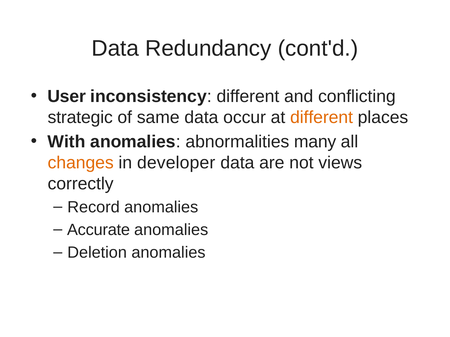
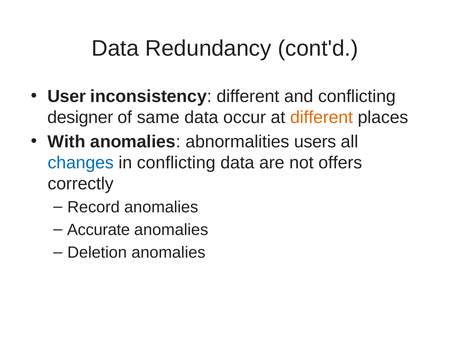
strategic: strategic -> designer
many: many -> users
changes colour: orange -> blue
in developer: developer -> conflicting
views: views -> offers
